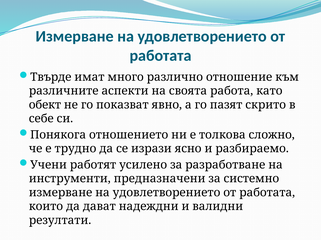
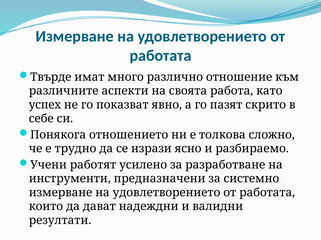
обект: обект -> успех
